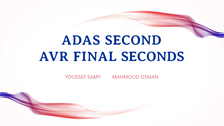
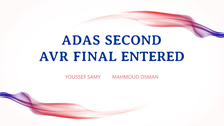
SECONDS: SECONDS -> ENTERED
